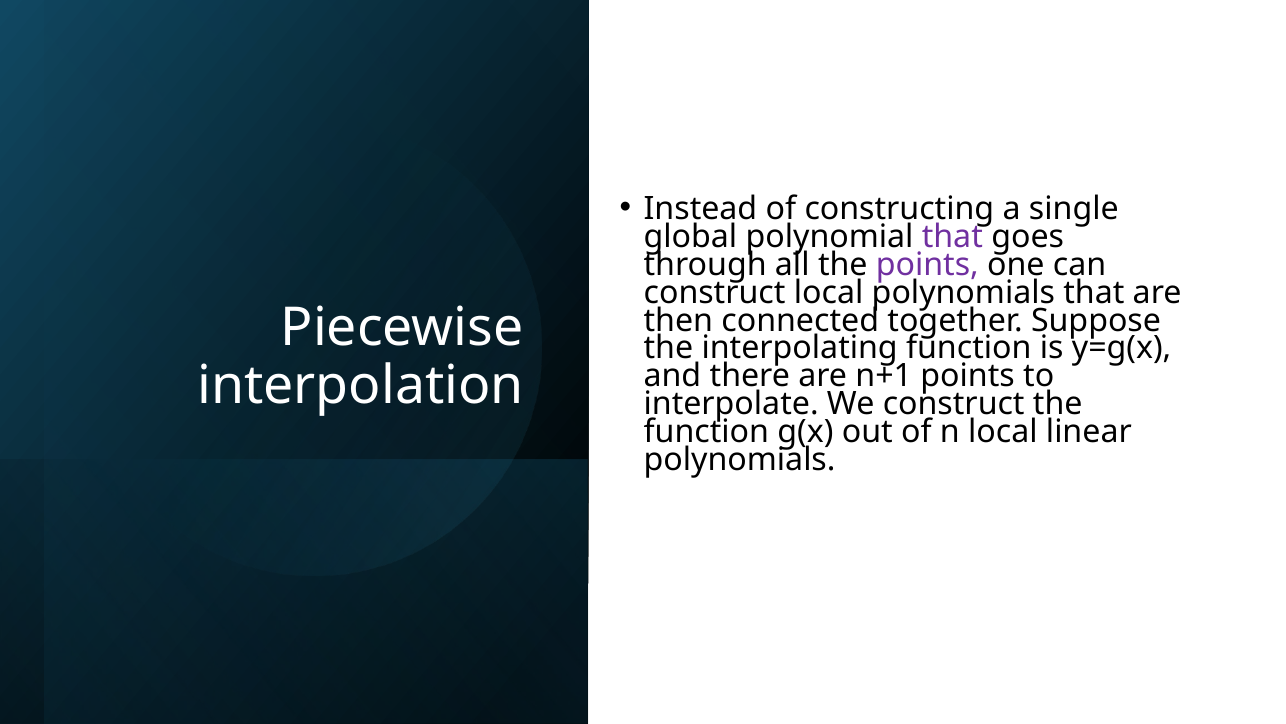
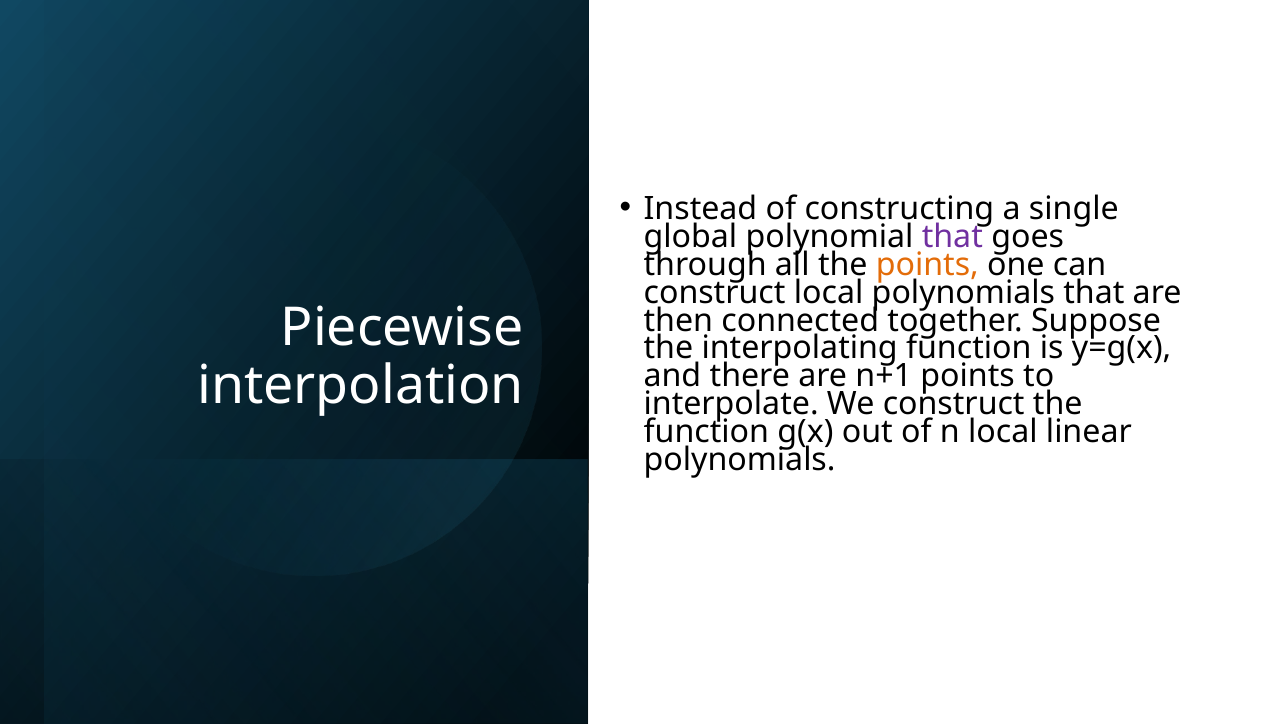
points at (927, 265) colour: purple -> orange
